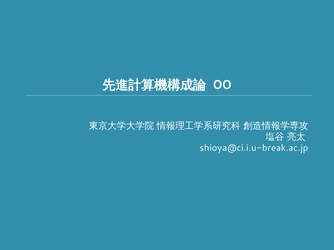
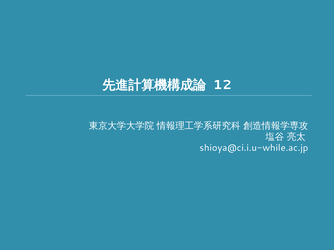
00: 00 -> 12
shioya@ci.i.u-break.ac.jp: shioya@ci.i.u-break.ac.jp -> shioya@ci.i.u-while.ac.jp
